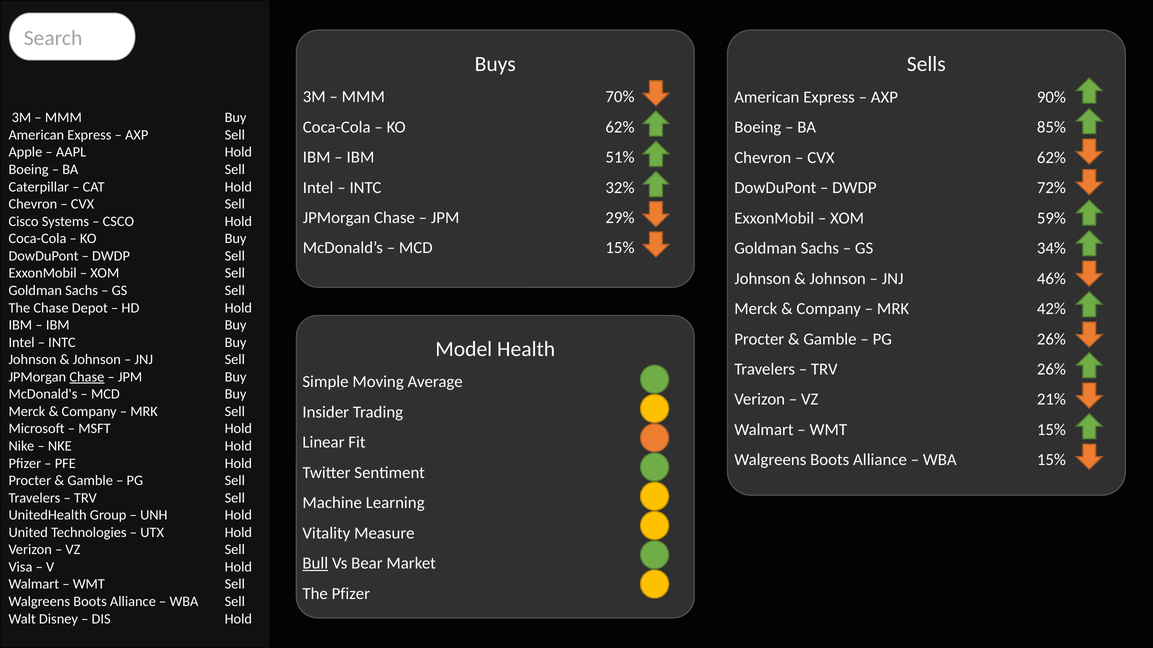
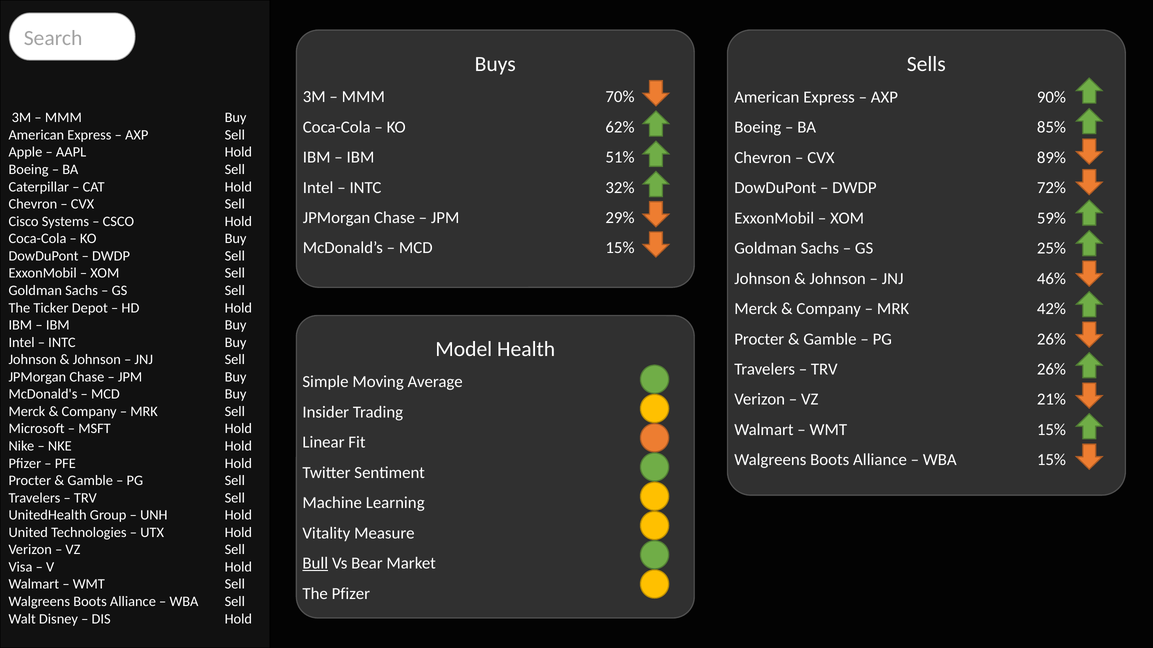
CVX 62%: 62% -> 89%
34%: 34% -> 25%
The Chase: Chase -> Ticker
Chase at (87, 377) underline: present -> none
